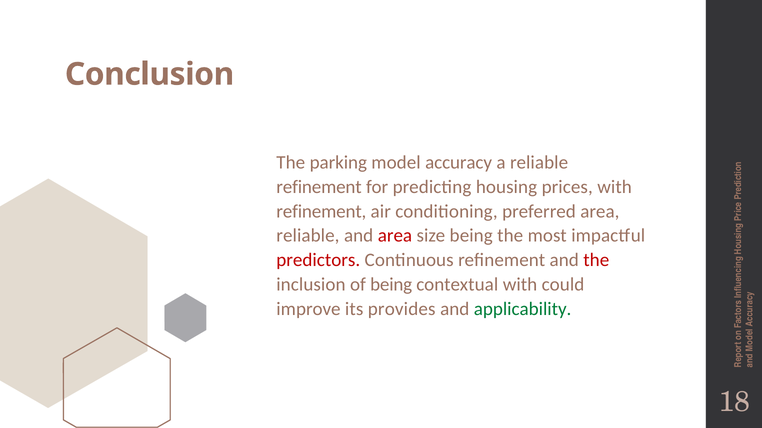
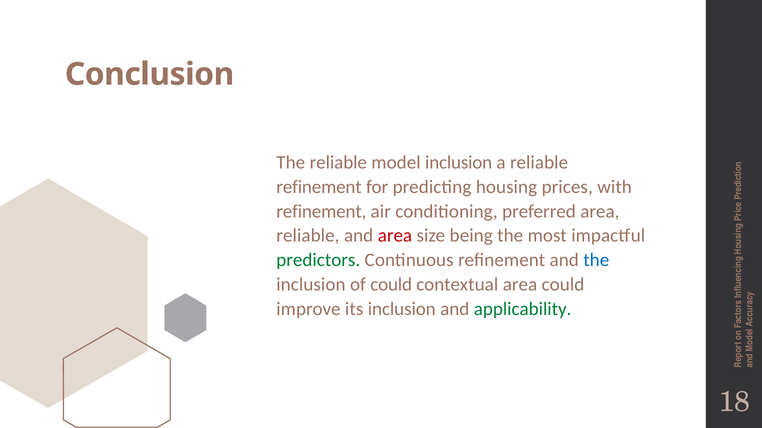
The parking: parking -> reliable
model accuracy: accuracy -> inclusion
predictors colour: red -> green
the at (596, 260) colour: red -> blue
of being: being -> could
contextual with: with -> area
its provides: provides -> inclusion
